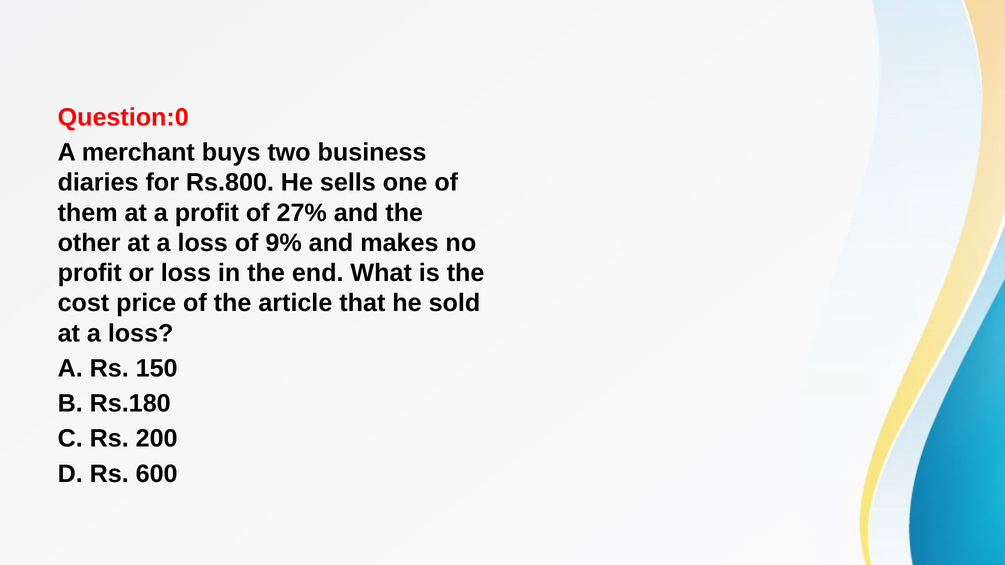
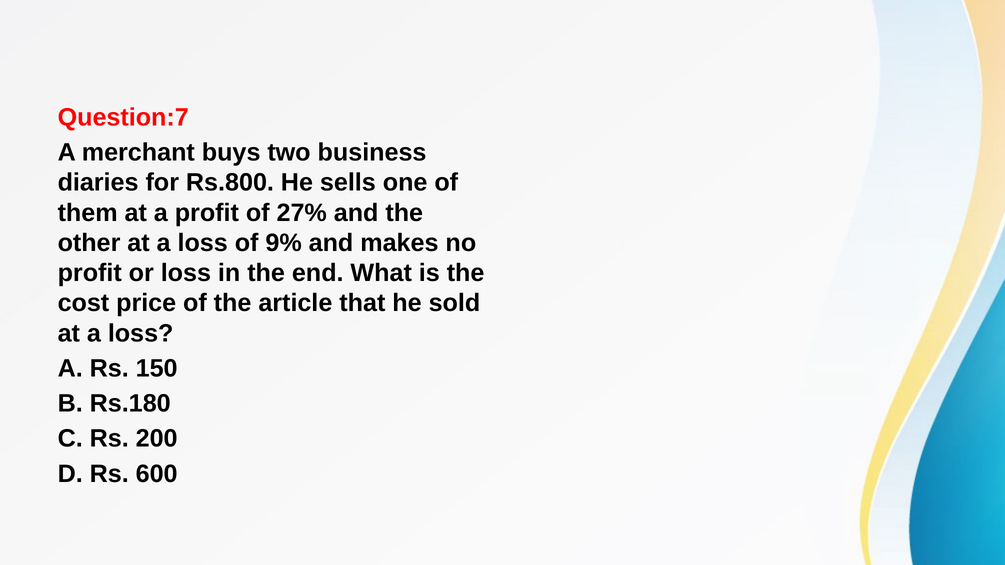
Question:0: Question:0 -> Question:7
